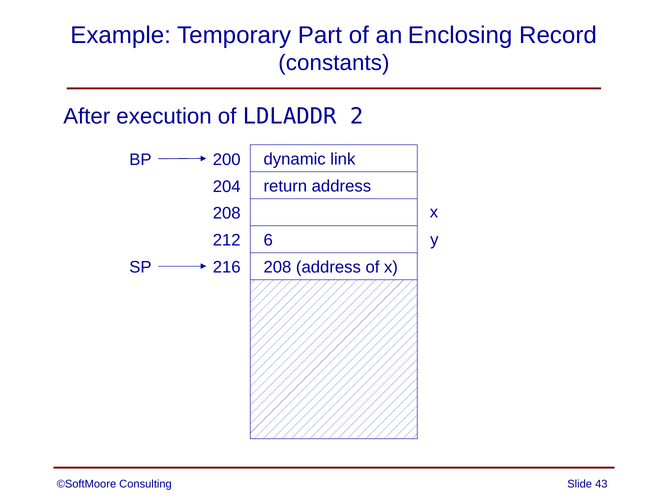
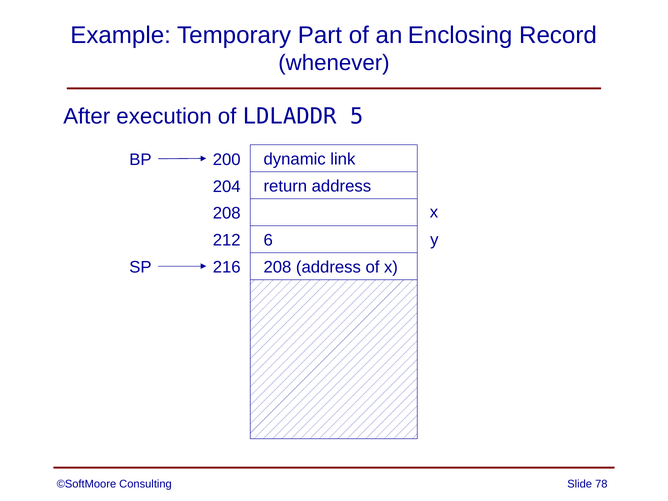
constants: constants -> whenever
2: 2 -> 5
43: 43 -> 78
